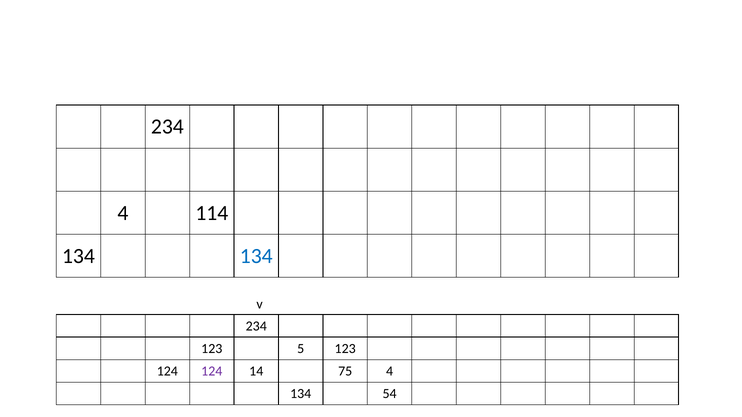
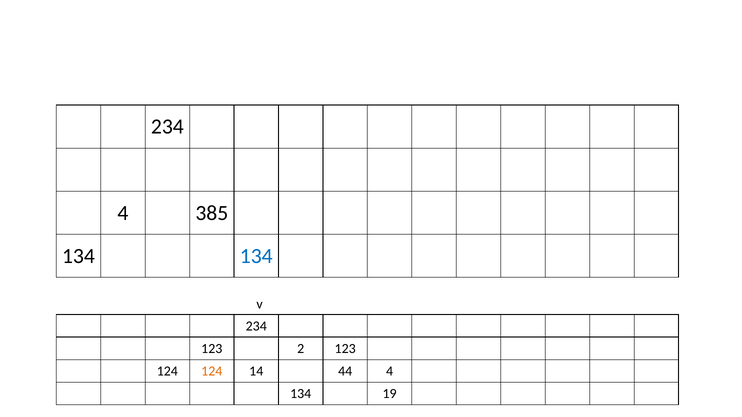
114: 114 -> 385
5: 5 -> 2
124 at (212, 371) colour: purple -> orange
75: 75 -> 44
54: 54 -> 19
